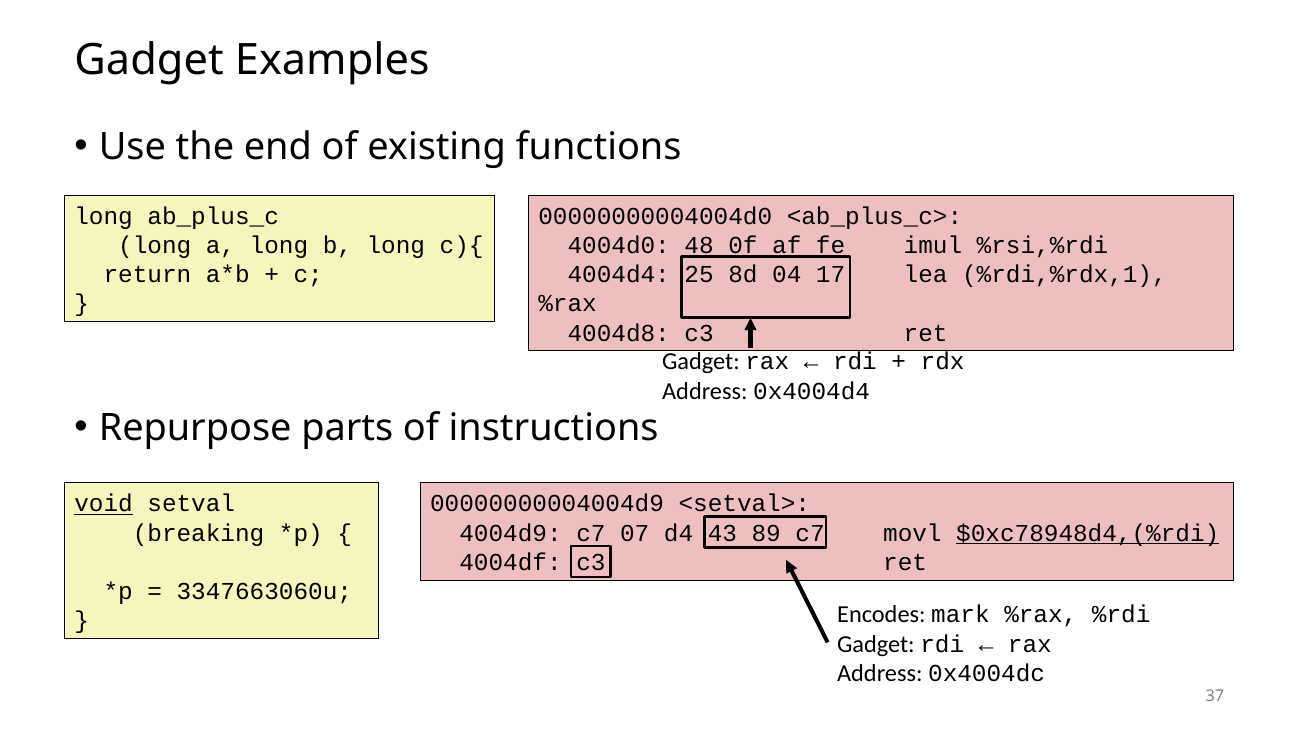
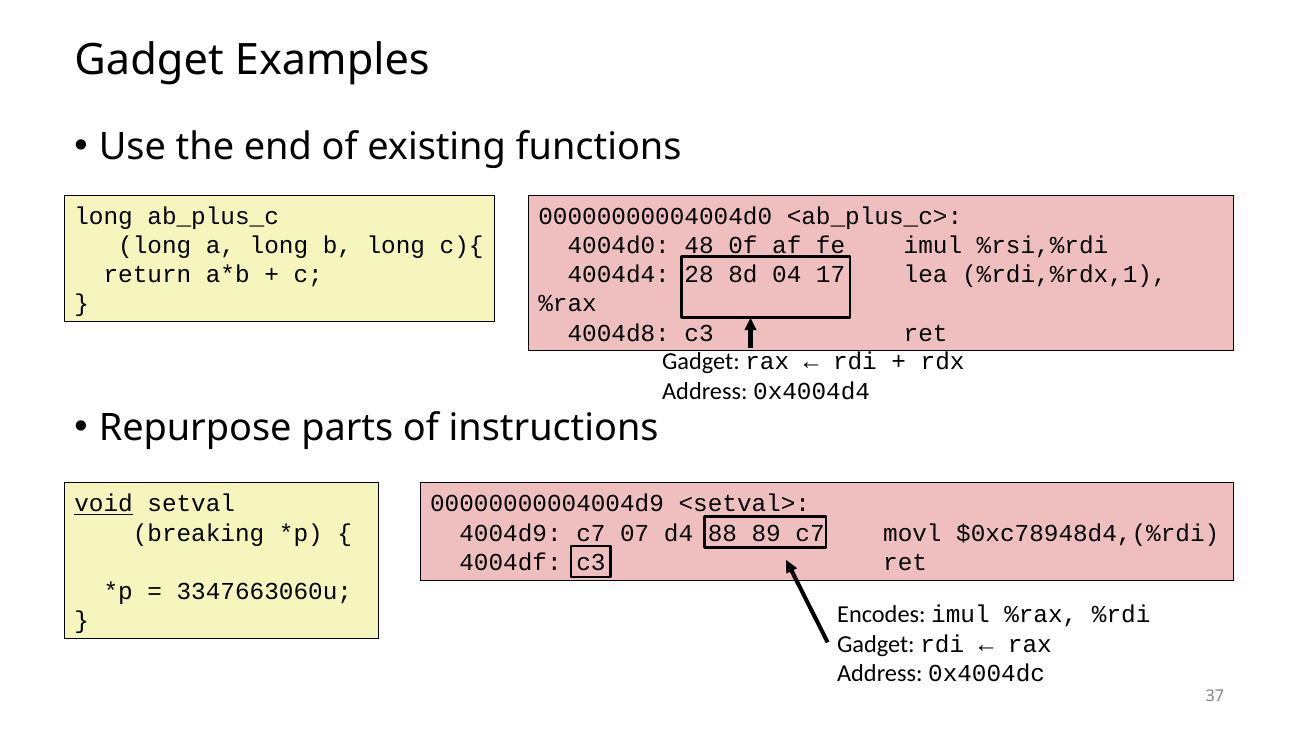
25: 25 -> 28
43: 43 -> 88
$0xc78948d4,(%rdi underline: present -> none
Encodes mark: mark -> imul
